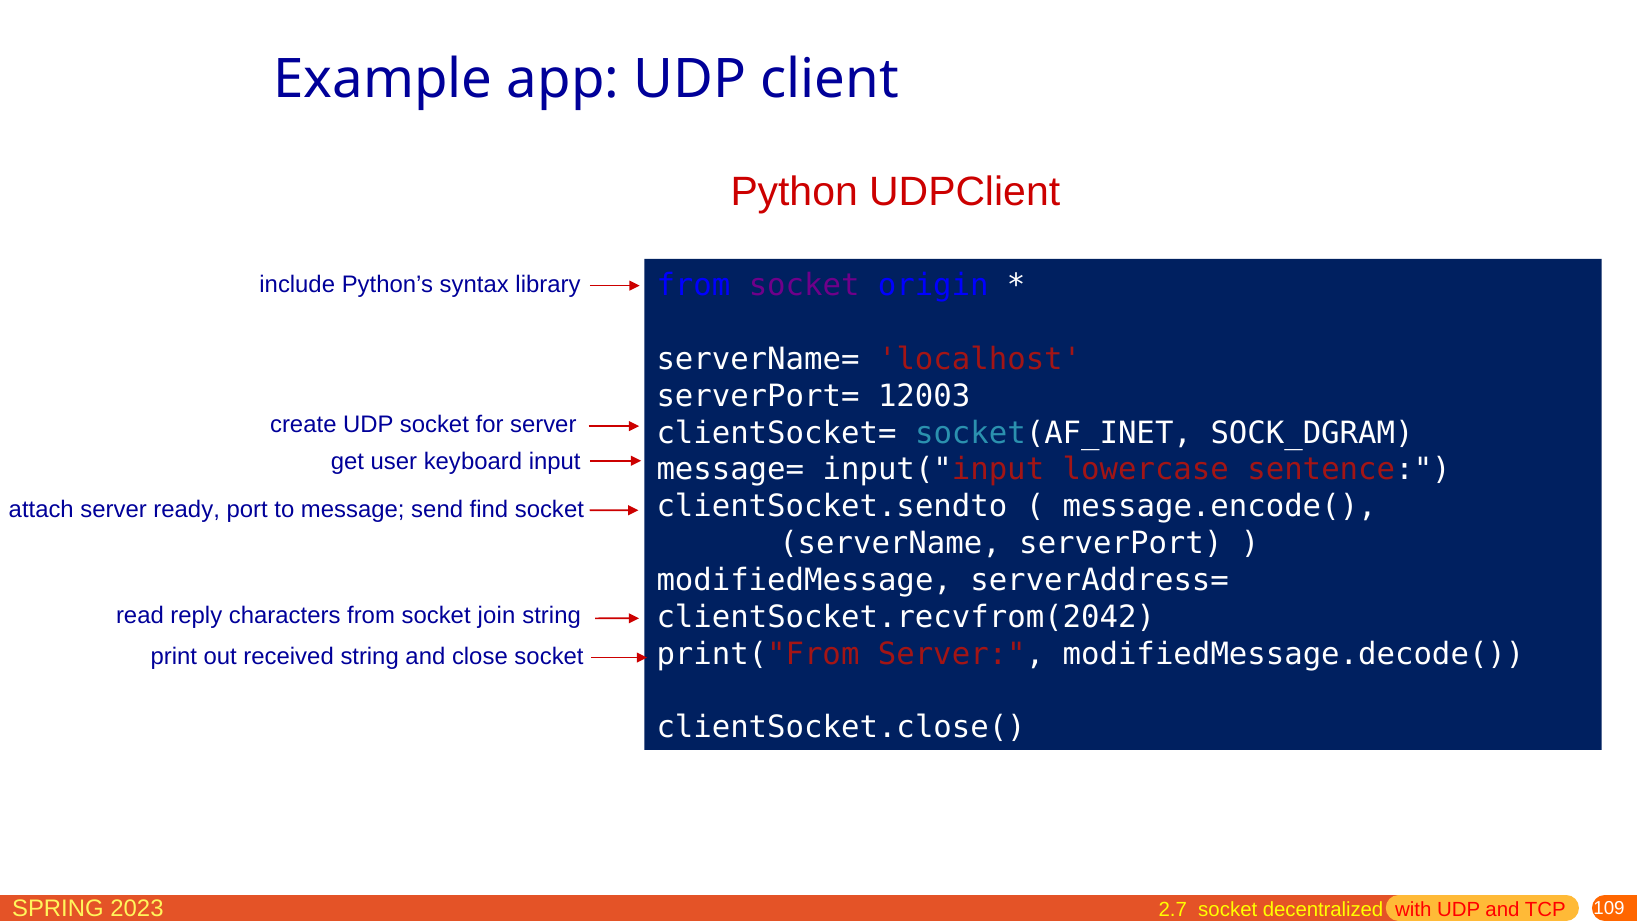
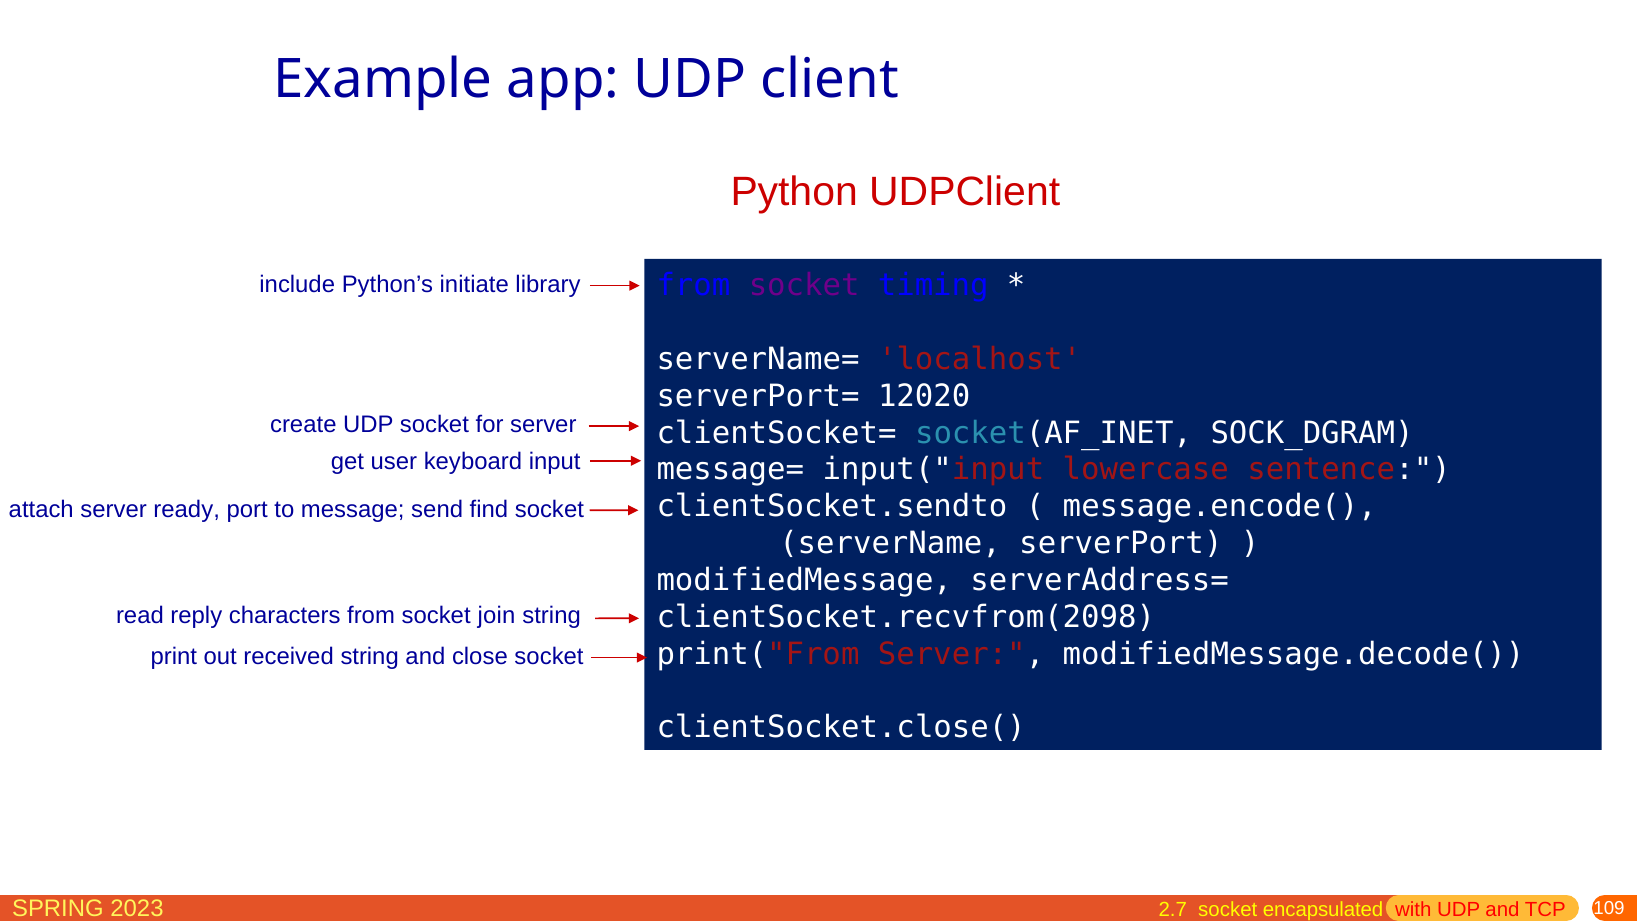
origin: origin -> timing
syntax: syntax -> initiate
12003: 12003 -> 12020
clientSocket.recvfrom(2042: clientSocket.recvfrom(2042 -> clientSocket.recvfrom(2098
decentralized: decentralized -> encapsulated
